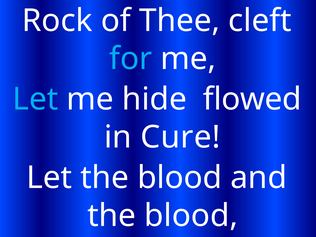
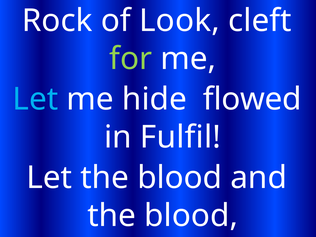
Thee: Thee -> Look
for colour: light blue -> light green
Cure: Cure -> Fulfil
